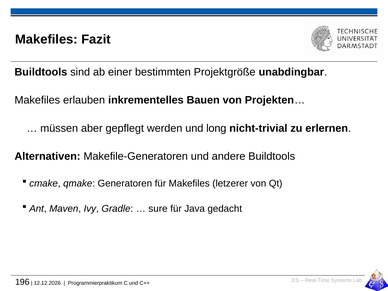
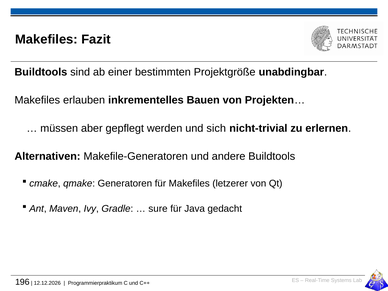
long: long -> sich
